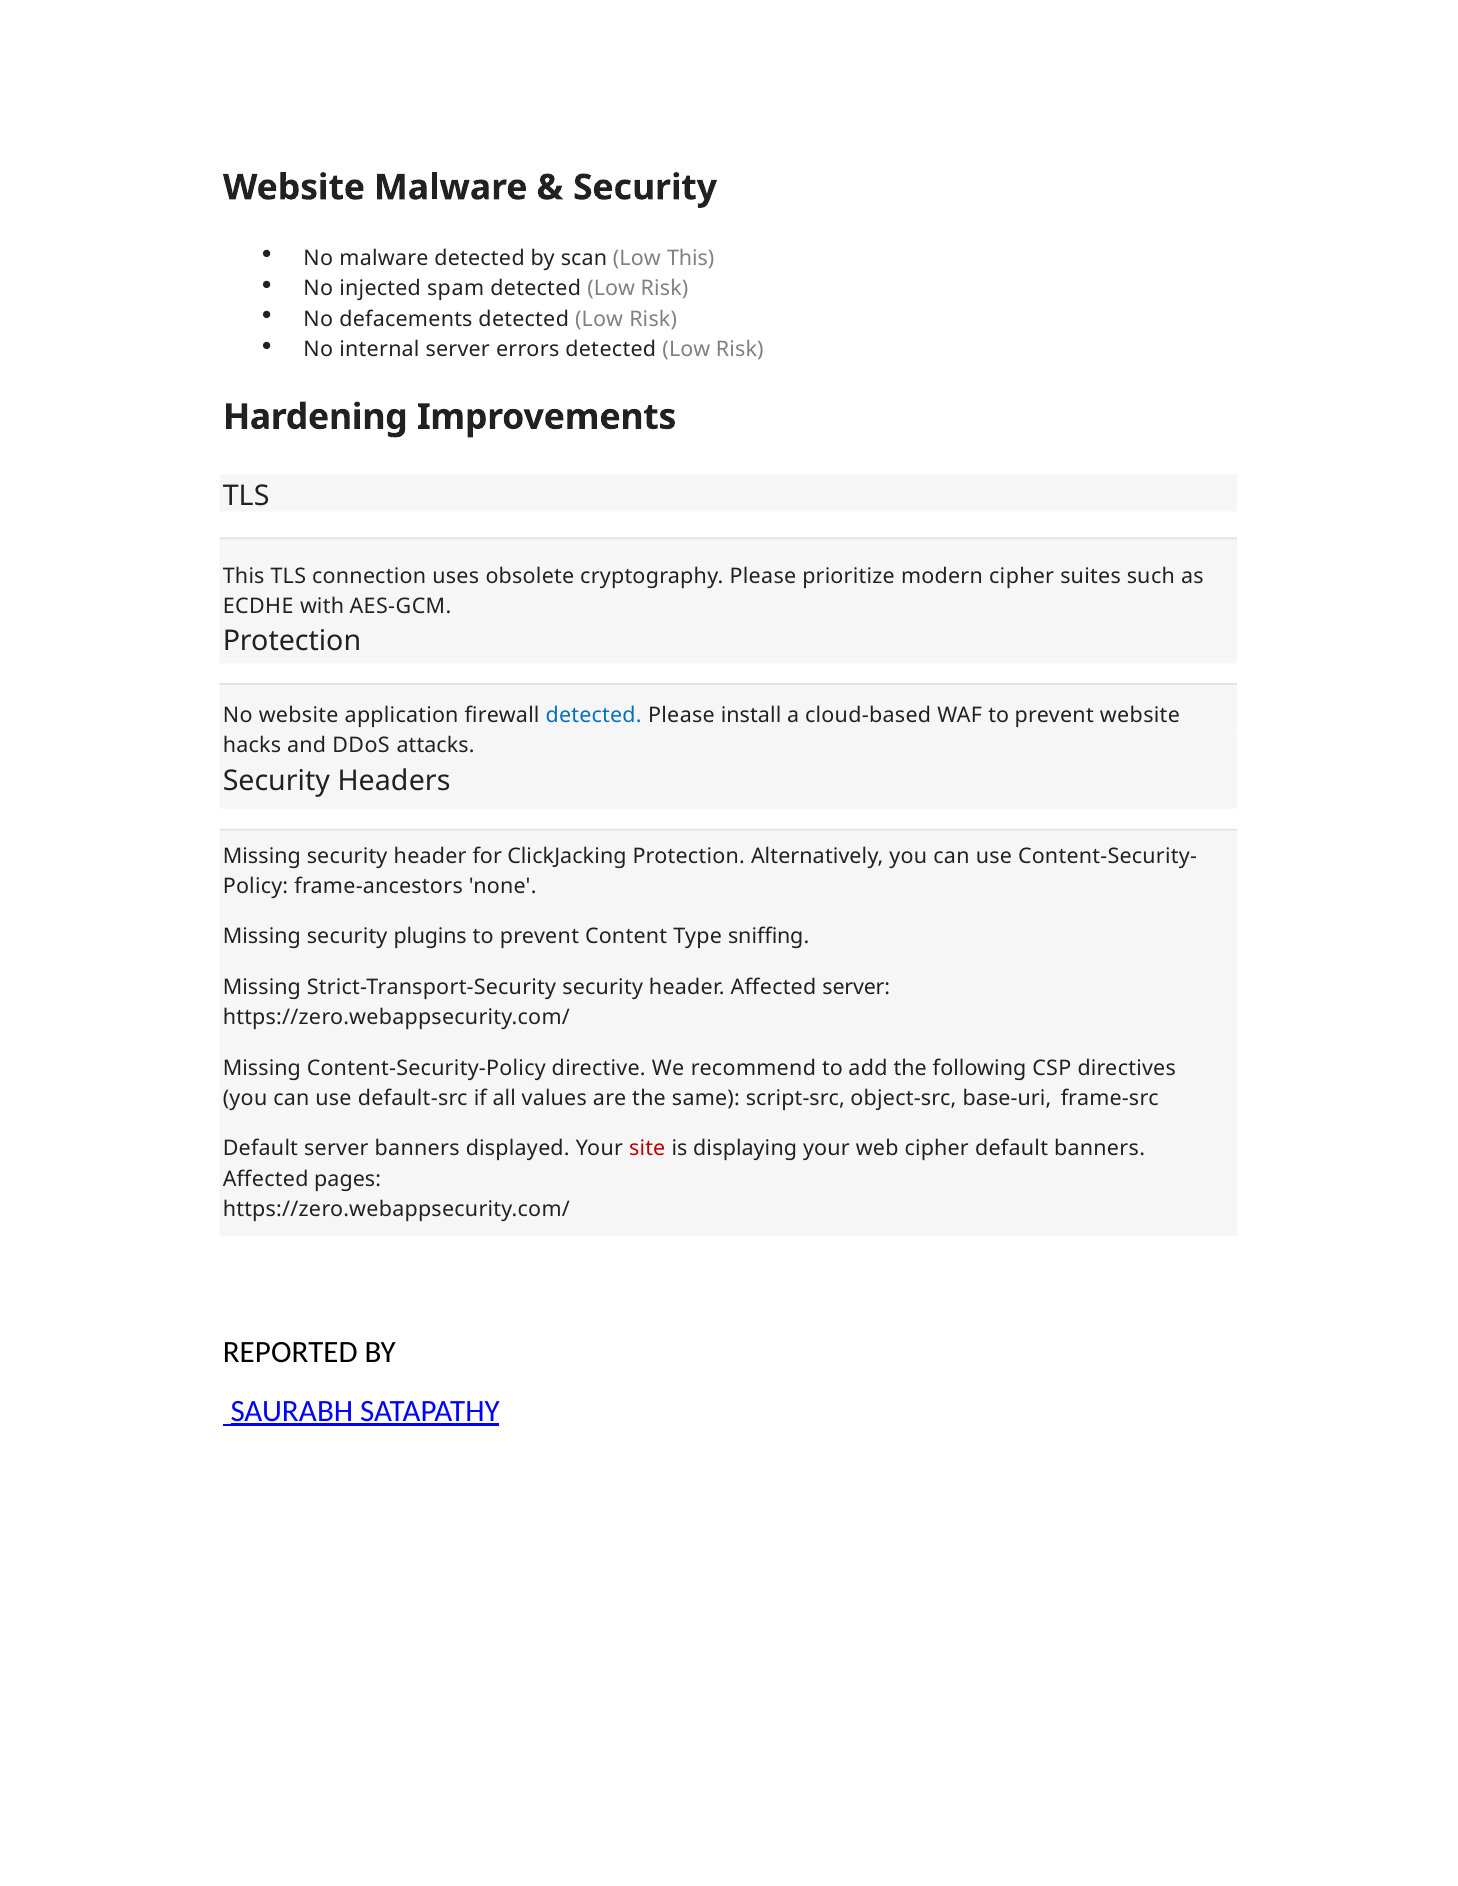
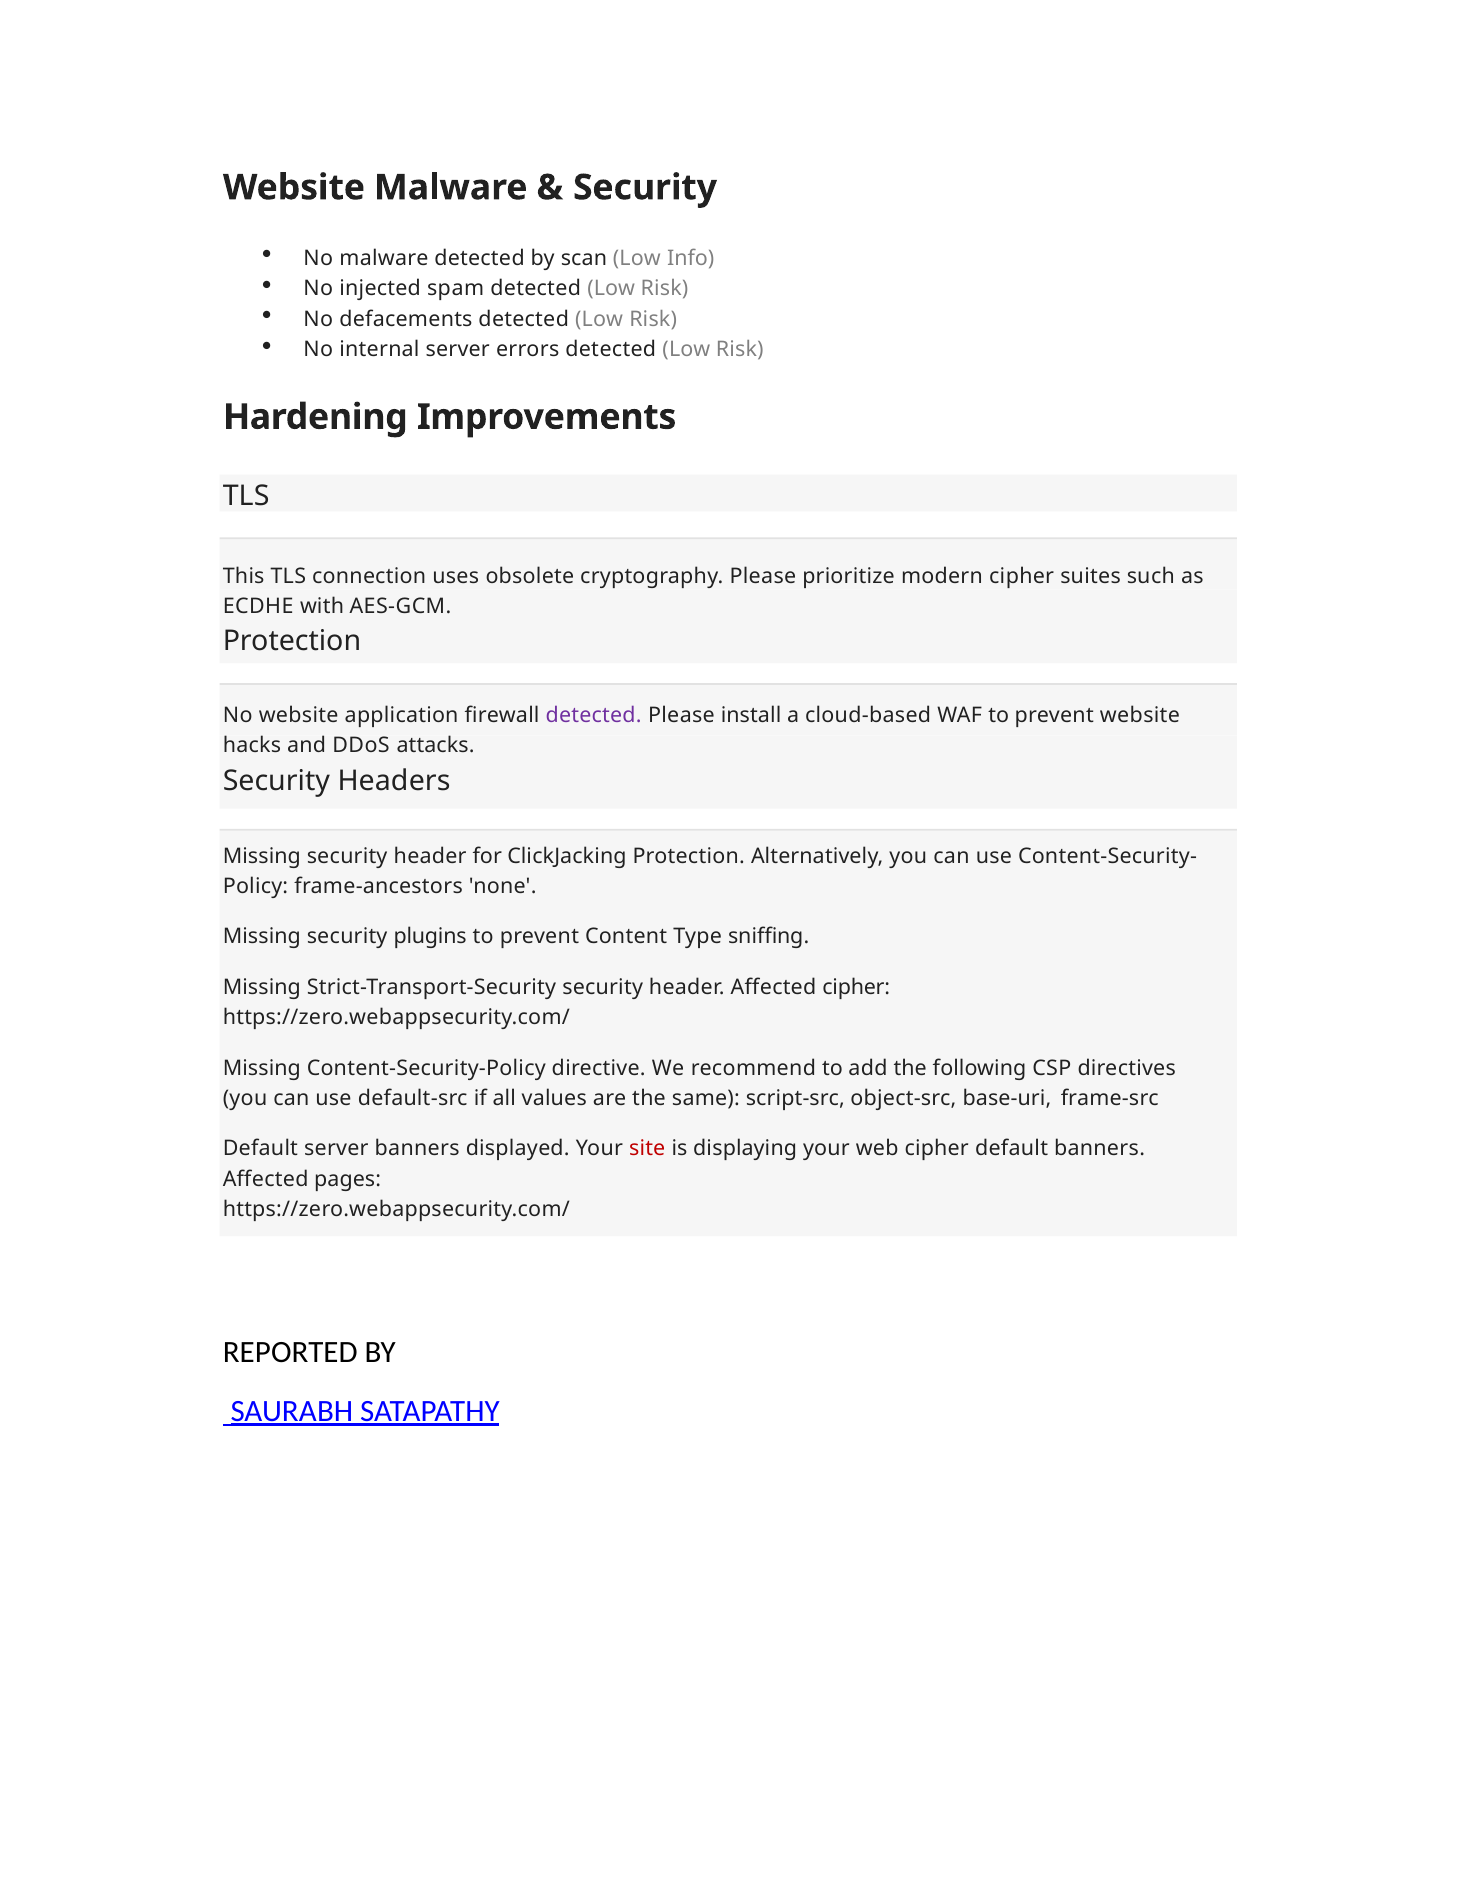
Low This: This -> Info
detected at (594, 716) colour: blue -> purple
Affected server: server -> cipher
